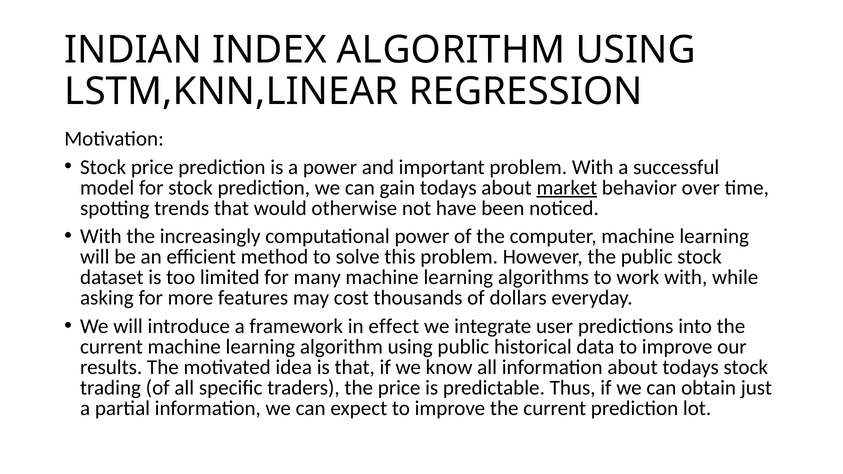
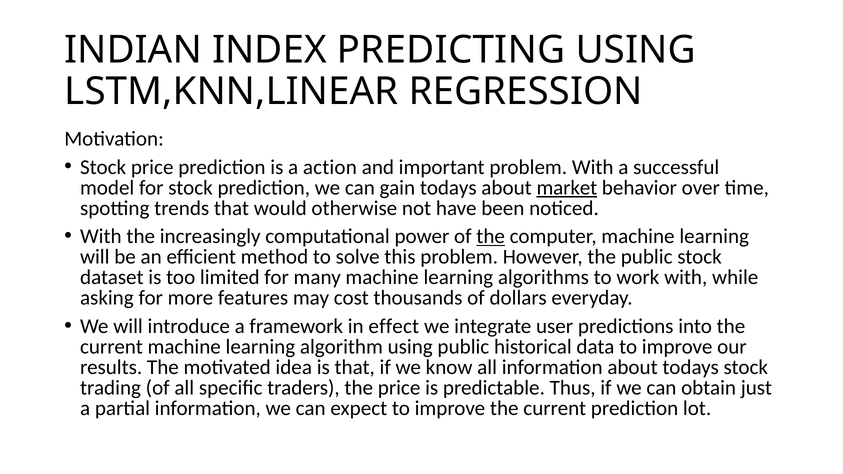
INDEX ALGORITHM: ALGORITHM -> PREDICTING
a power: power -> action
the at (491, 237) underline: none -> present
